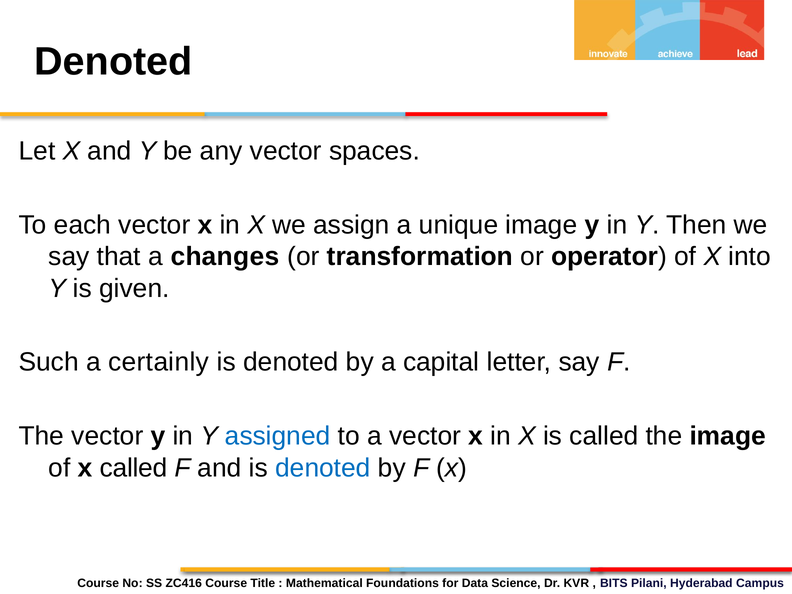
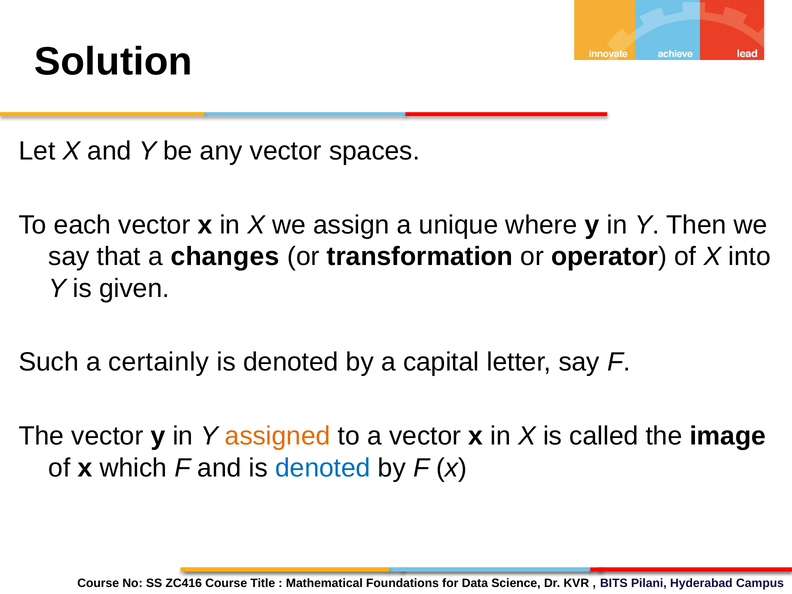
Denoted at (113, 61): Denoted -> Solution
unique image: image -> where
assigned colour: blue -> orange
x called: called -> which
